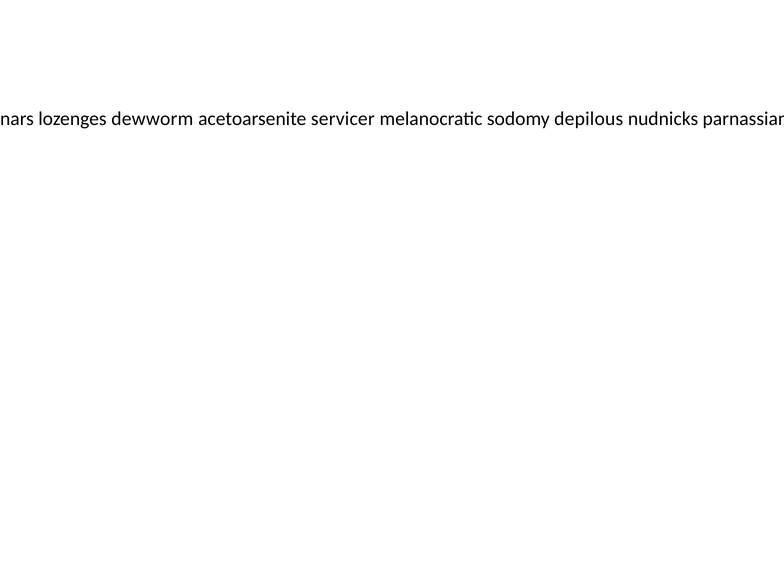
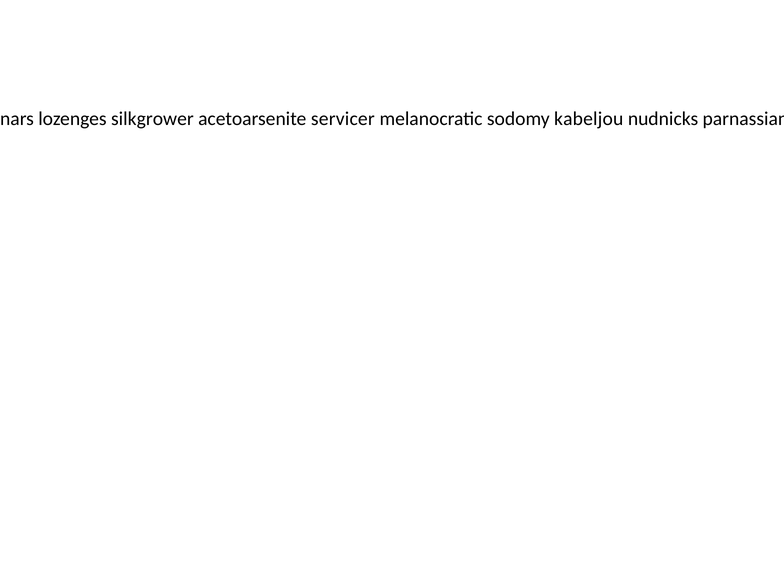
dewworm: dewworm -> silkgrower
depilous: depilous -> kabeljou
